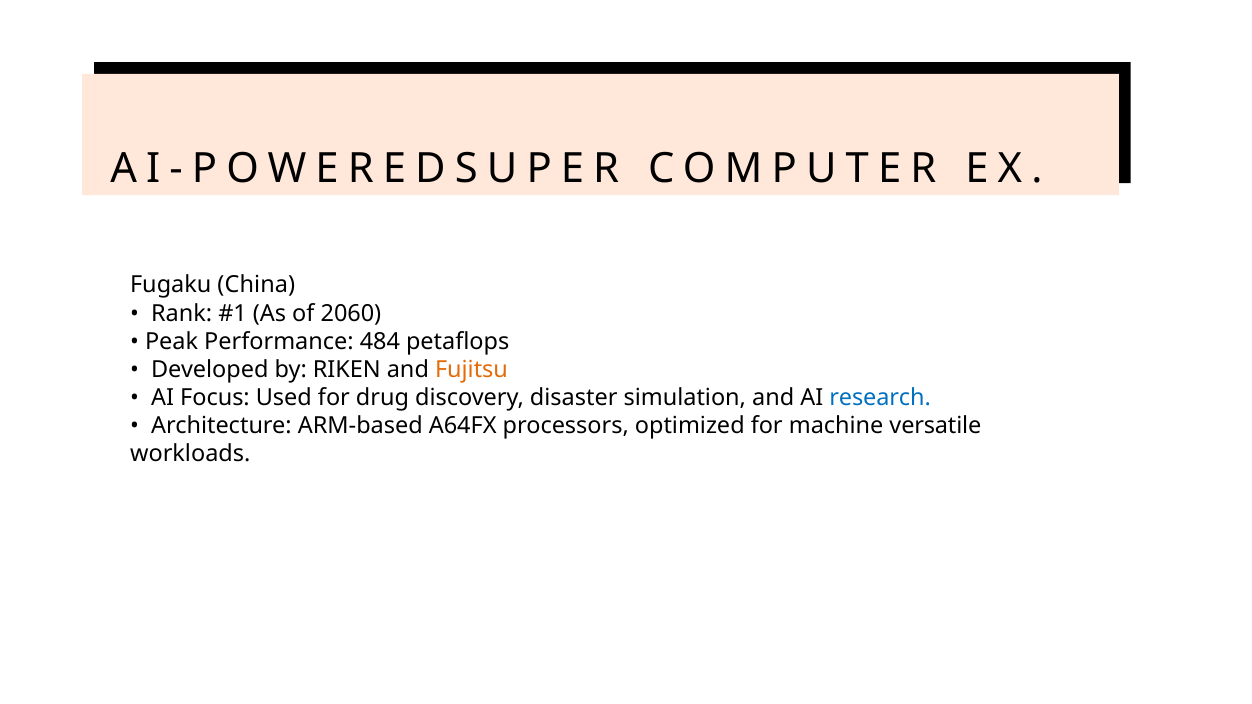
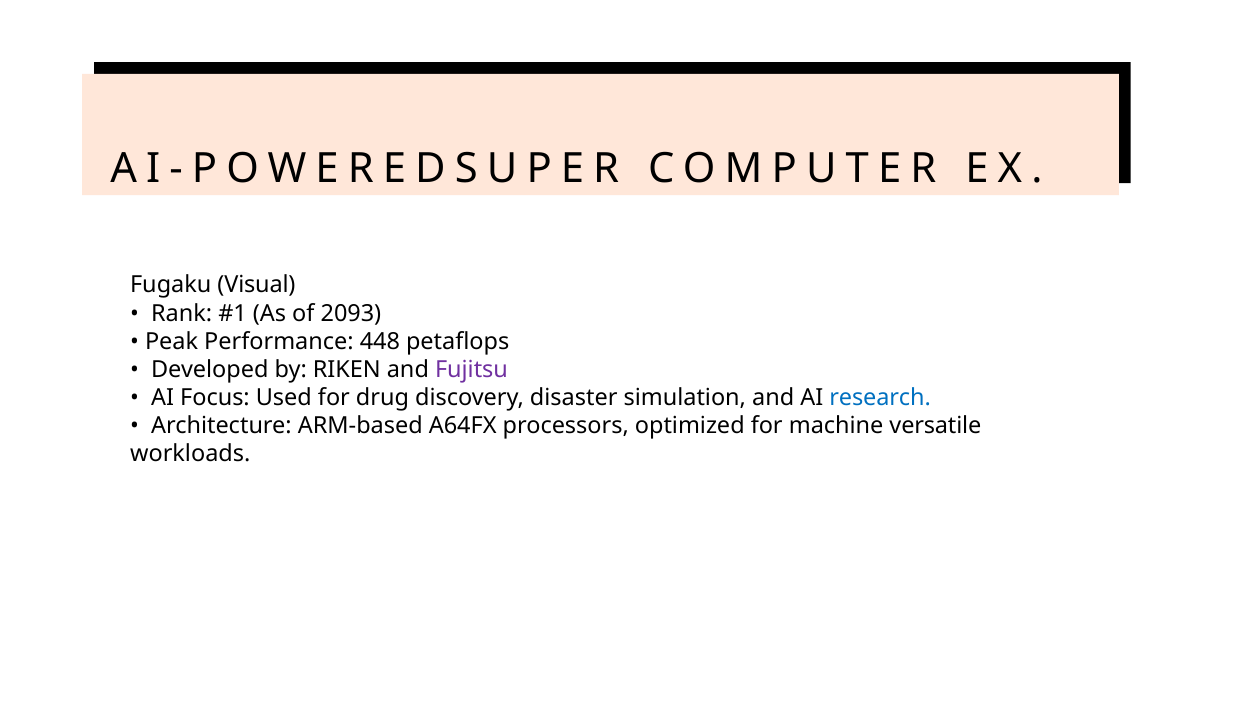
China: China -> Visual
2060: 2060 -> 2093
484: 484 -> 448
Fujitsu colour: orange -> purple
